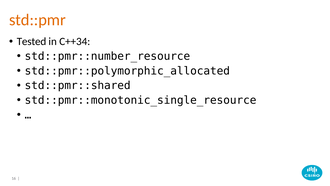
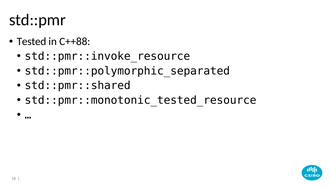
std::pmr colour: orange -> black
C++34: C++34 -> C++88
std::pmr::number_resource: std::pmr::number_resource -> std::pmr::invoke_resource
std::pmr::polymorphic_allocated: std::pmr::polymorphic_allocated -> std::pmr::polymorphic_separated
std::pmr::monotonic_single_resource: std::pmr::monotonic_single_resource -> std::pmr::monotonic_tested_resource
